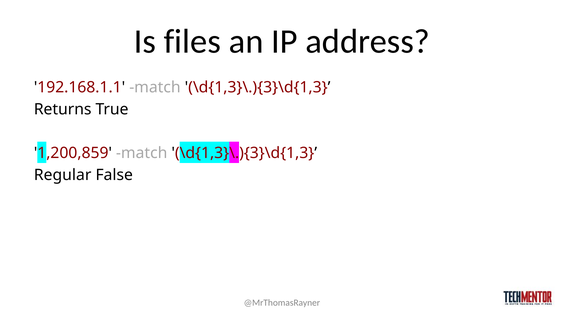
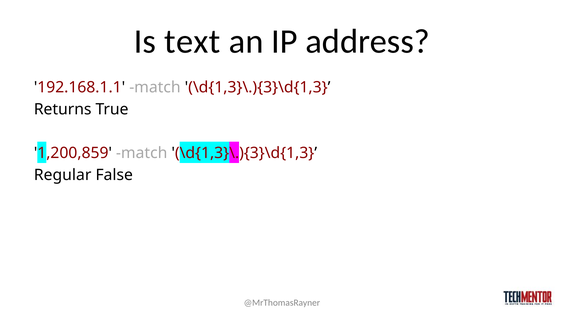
files: files -> text
